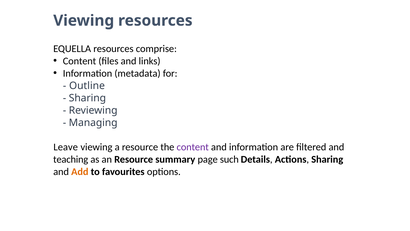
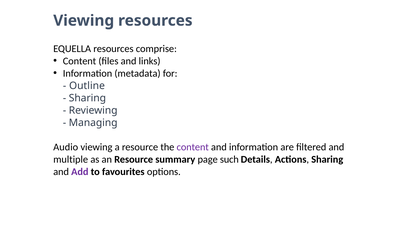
Leave: Leave -> Audio
teaching: teaching -> multiple
Add colour: orange -> purple
